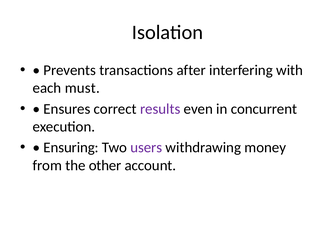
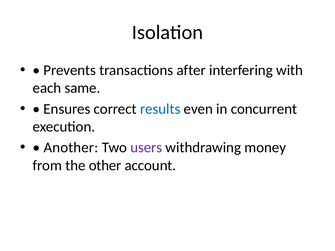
must: must -> same
results colour: purple -> blue
Ensuring: Ensuring -> Another
